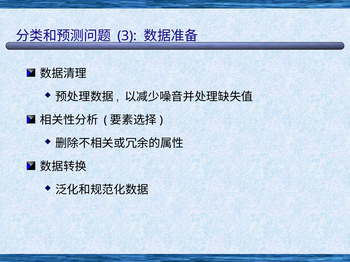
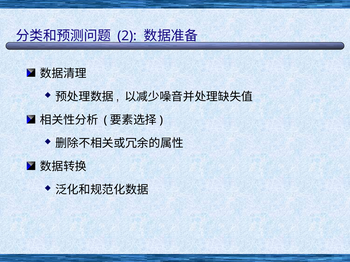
3: 3 -> 2
